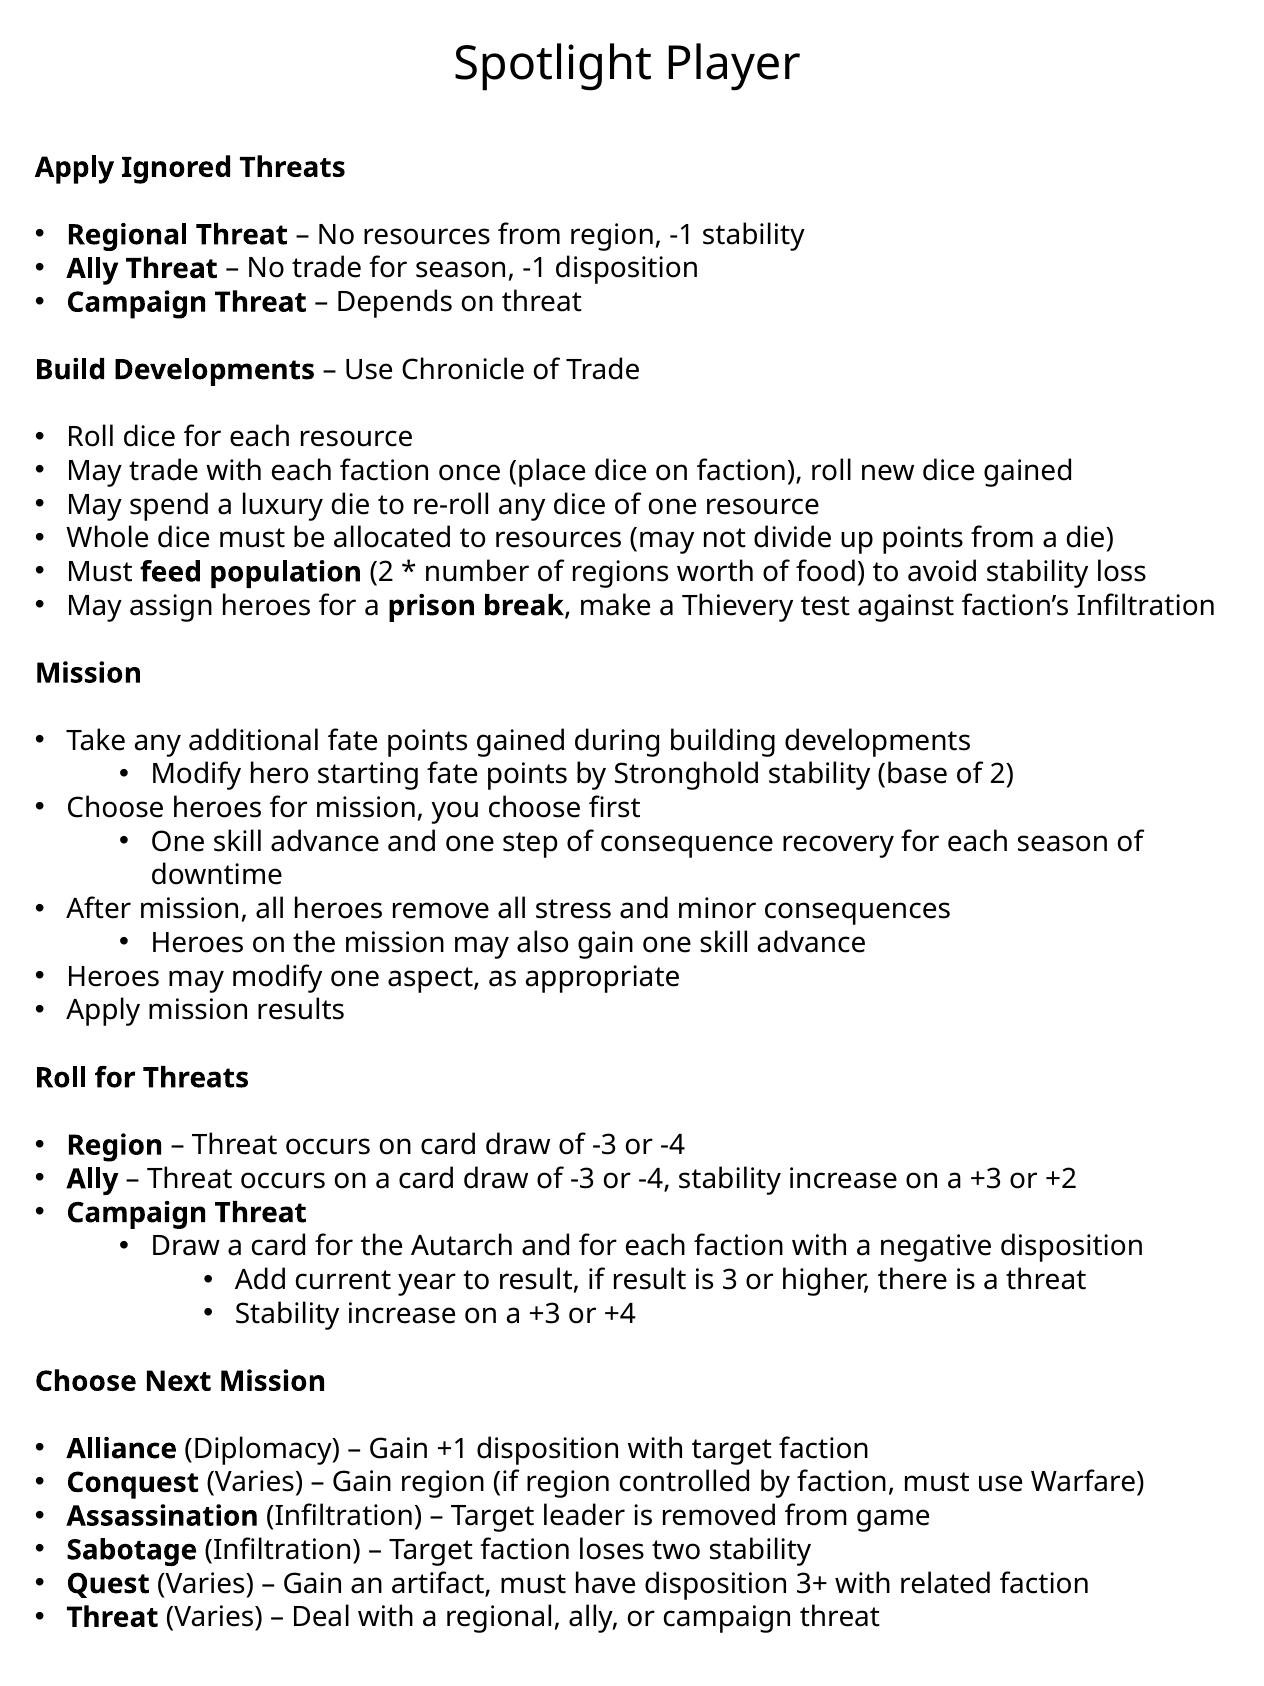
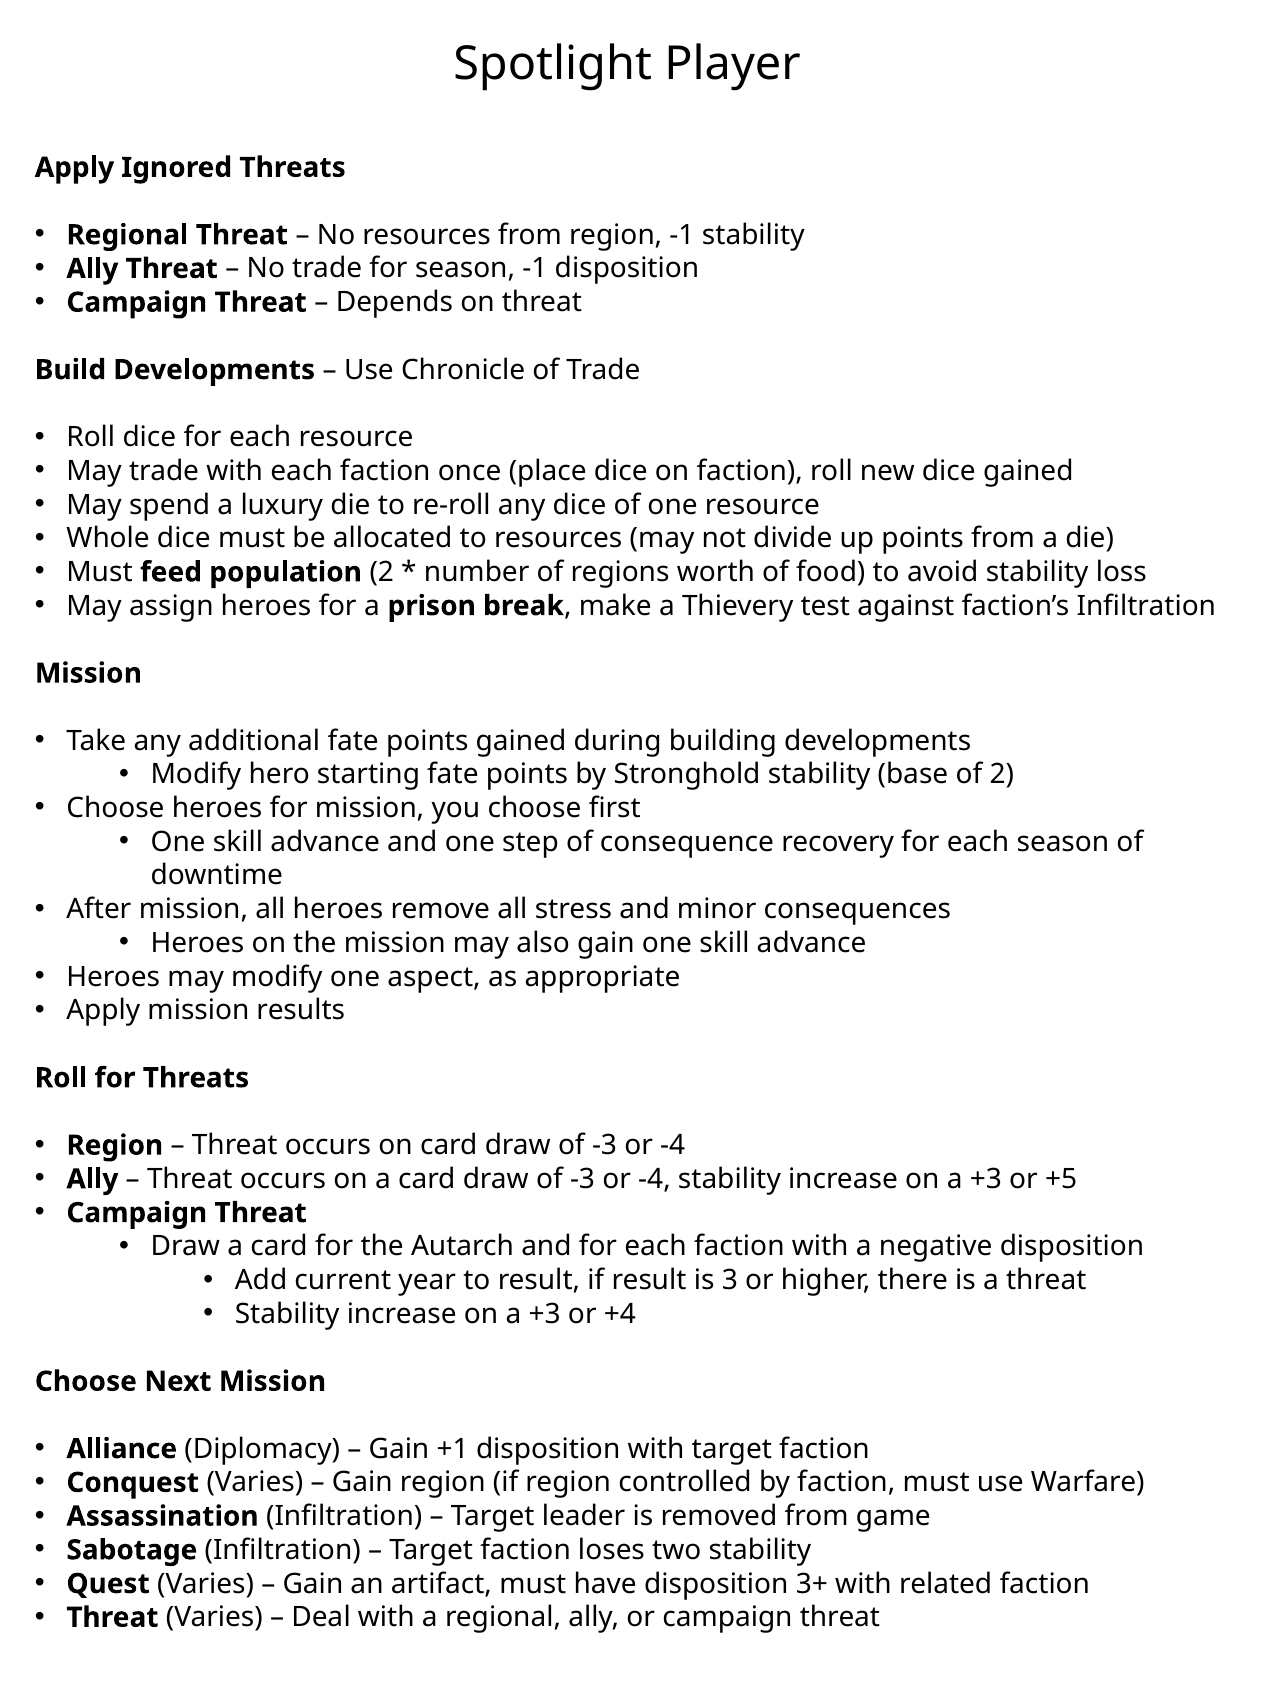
+2: +2 -> +5
